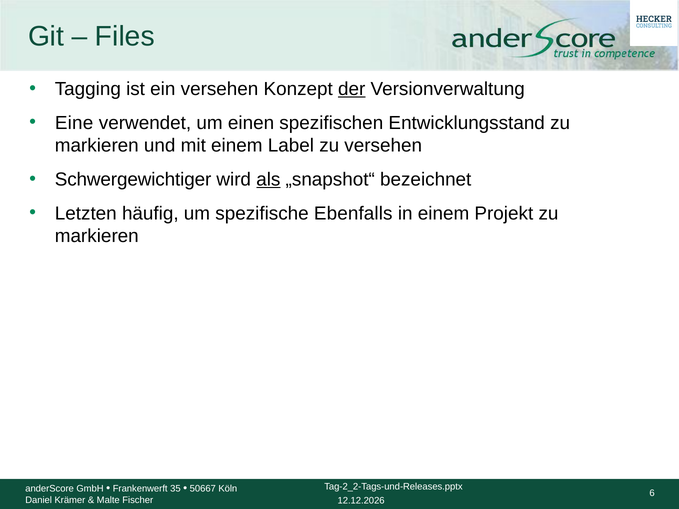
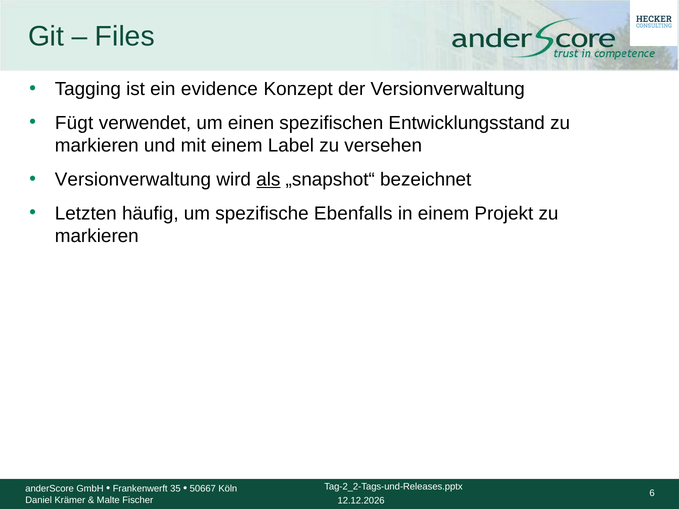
ein versehen: versehen -> evidence
der underline: present -> none
Eine: Eine -> Fügt
Schwergewichtiger at (133, 179): Schwergewichtiger -> Versionverwaltung
